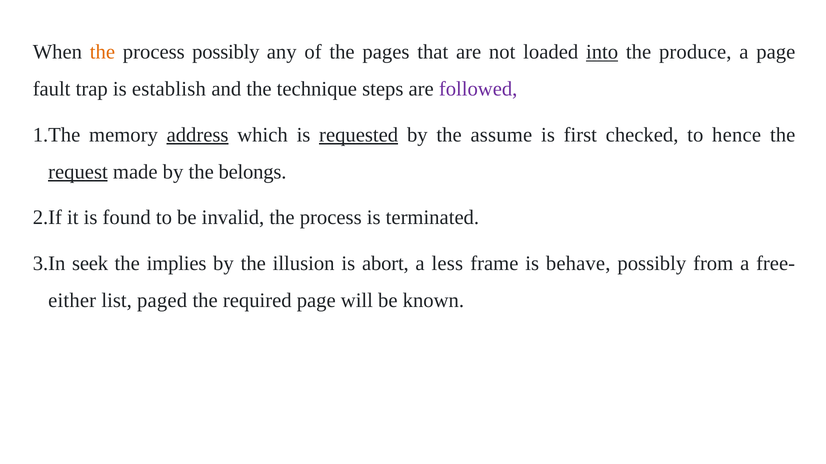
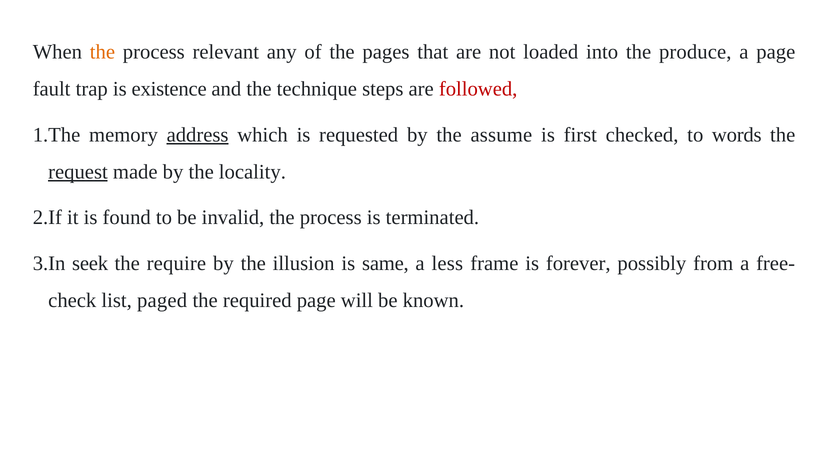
process possibly: possibly -> relevant
into underline: present -> none
establish: establish -> existence
followed colour: purple -> red
requested underline: present -> none
hence: hence -> words
belongs: belongs -> locality
implies: implies -> require
abort: abort -> same
behave: behave -> forever
either: either -> check
